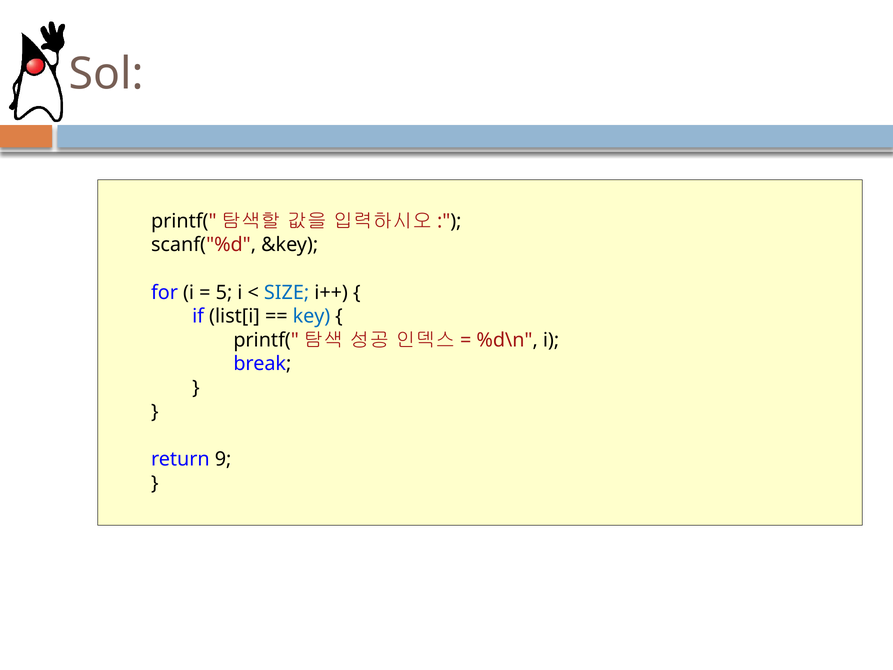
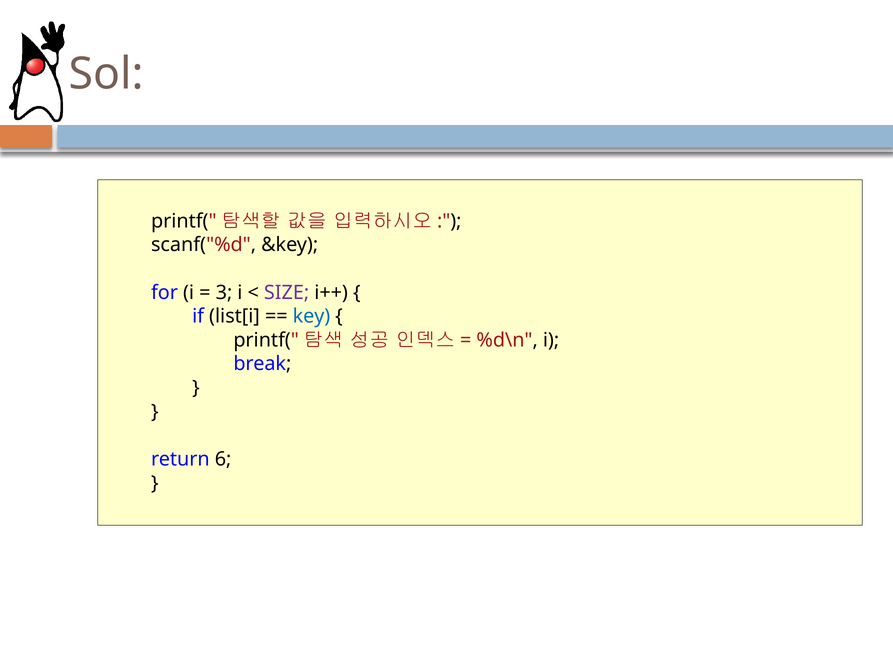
5: 5 -> 3
SIZE colour: blue -> purple
9: 9 -> 6
